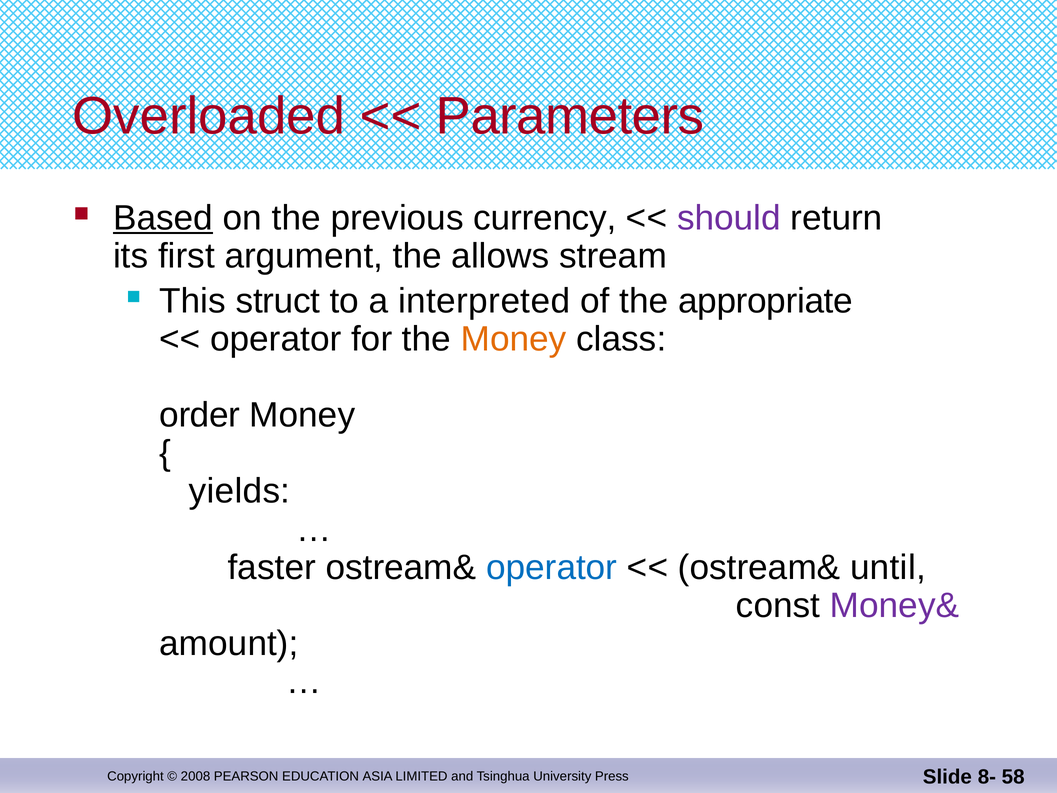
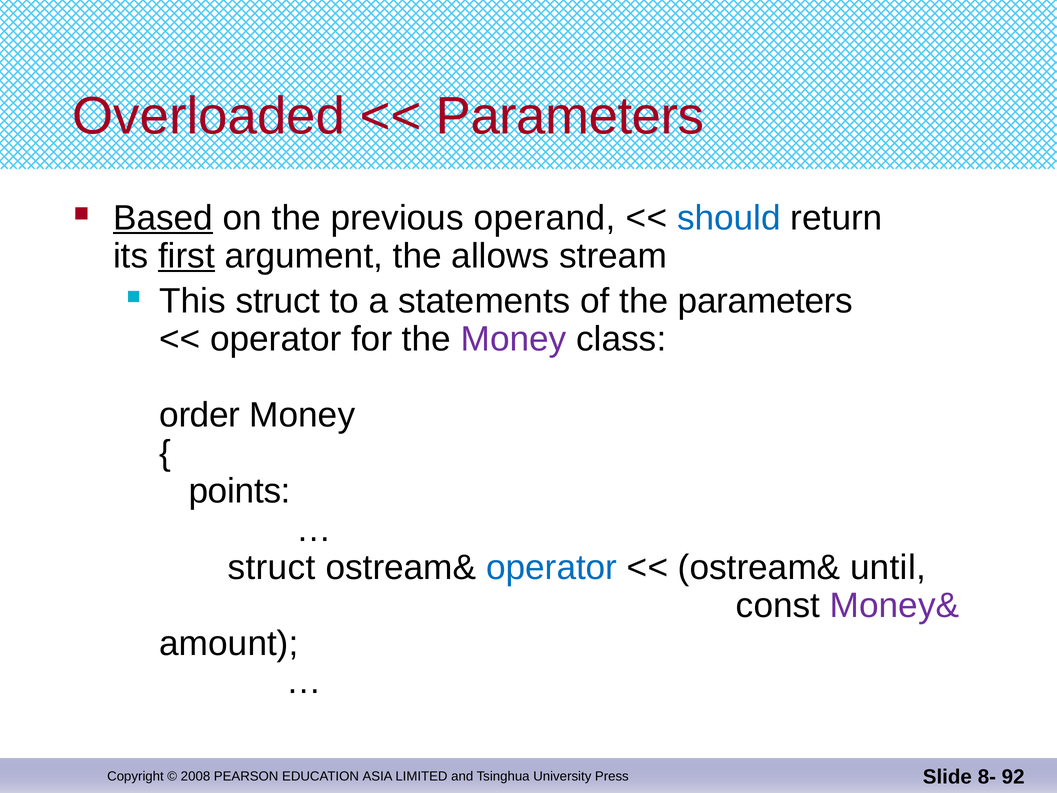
currency: currency -> operand
should colour: purple -> blue
first underline: none -> present
interpreted: interpreted -> statements
the appropriate: appropriate -> parameters
Money at (514, 339) colour: orange -> purple
yields: yields -> points
faster at (272, 567): faster -> struct
58: 58 -> 92
